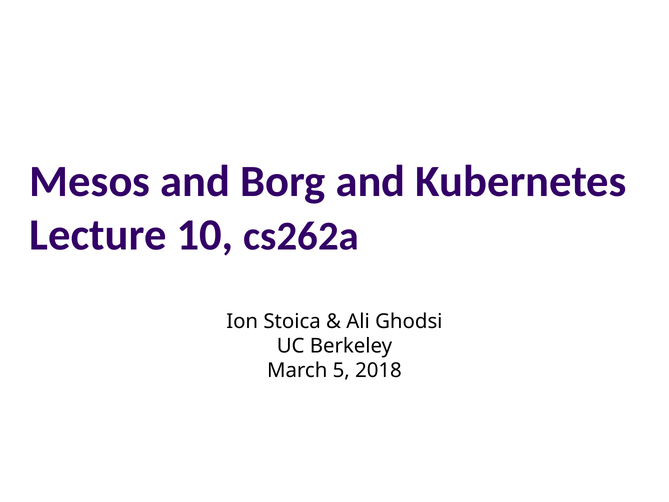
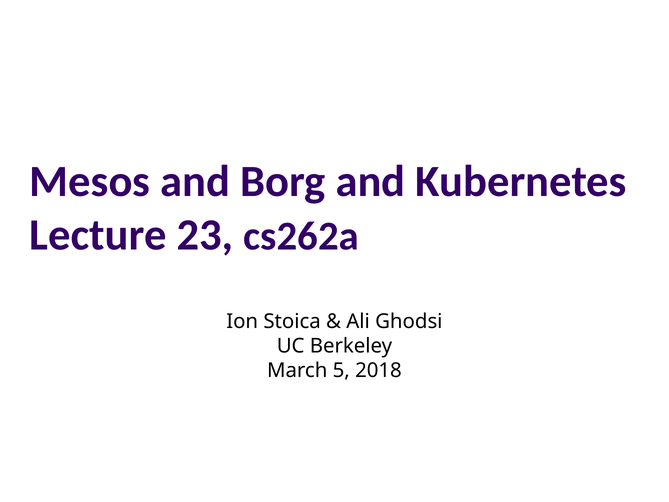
10: 10 -> 23
